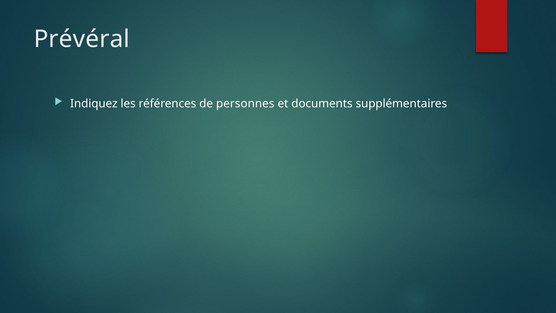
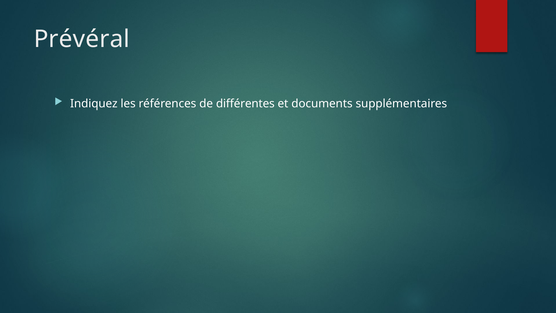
personnes: personnes -> différentes
